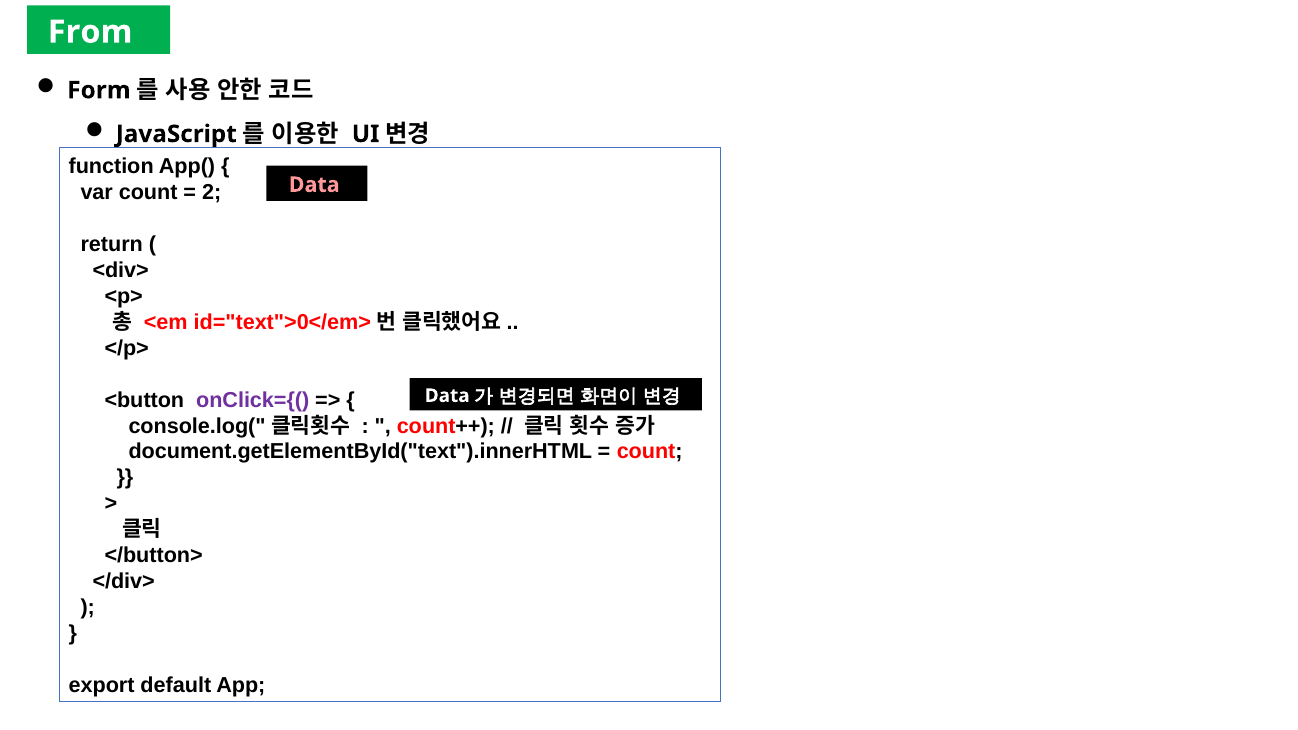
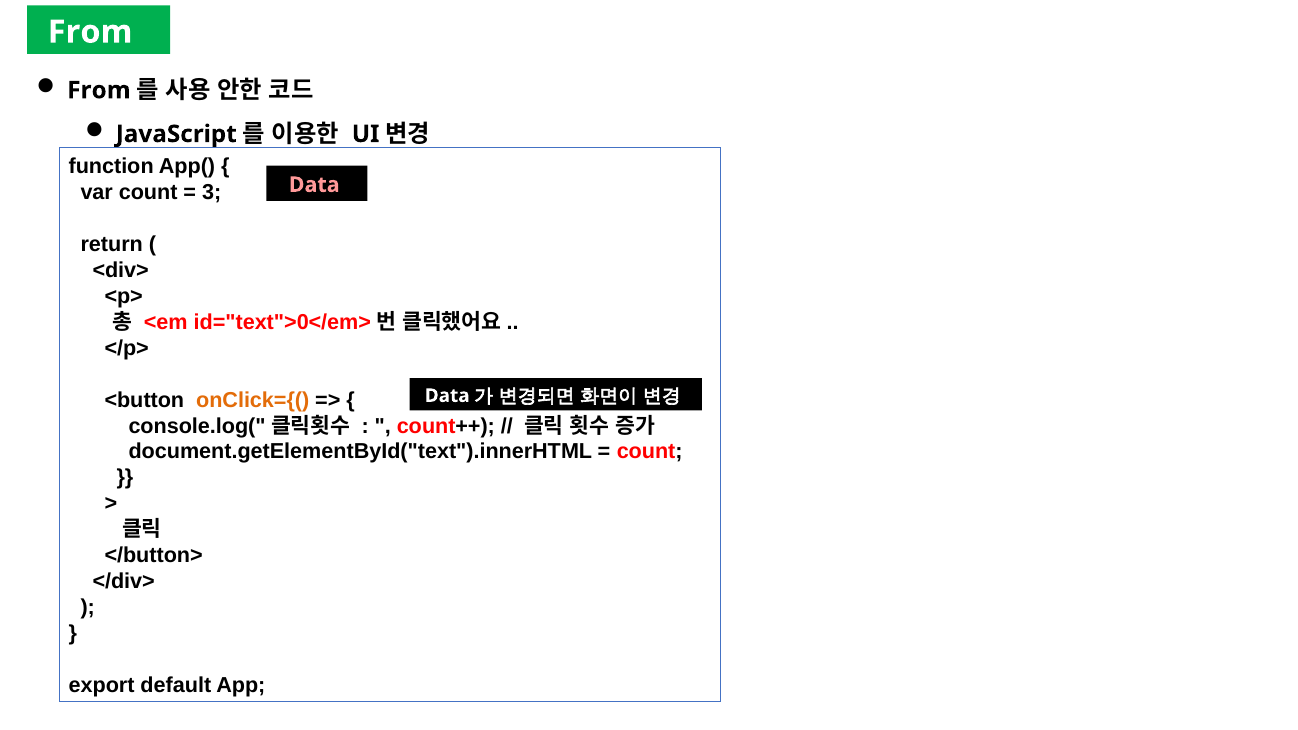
Form at (99, 90): Form -> From
2: 2 -> 3
onClick={( colour: purple -> orange
